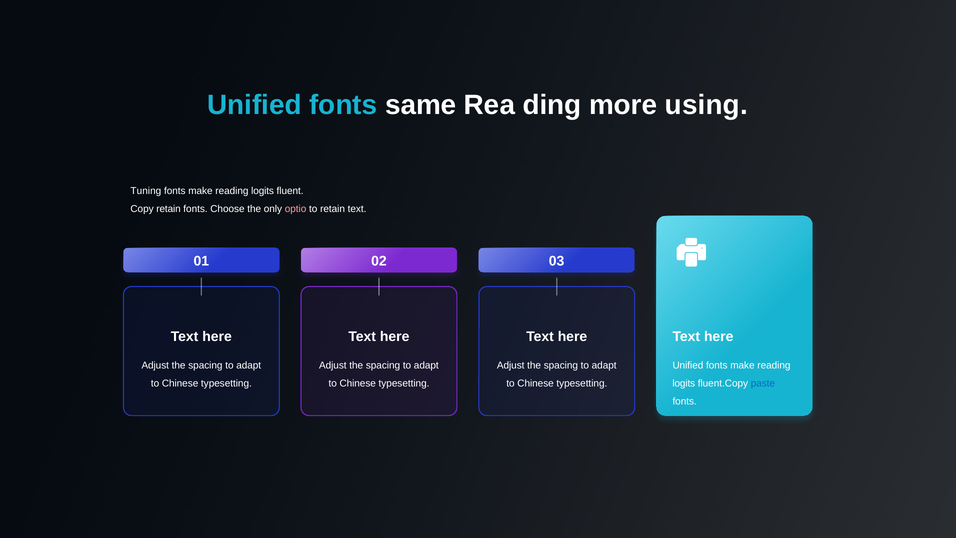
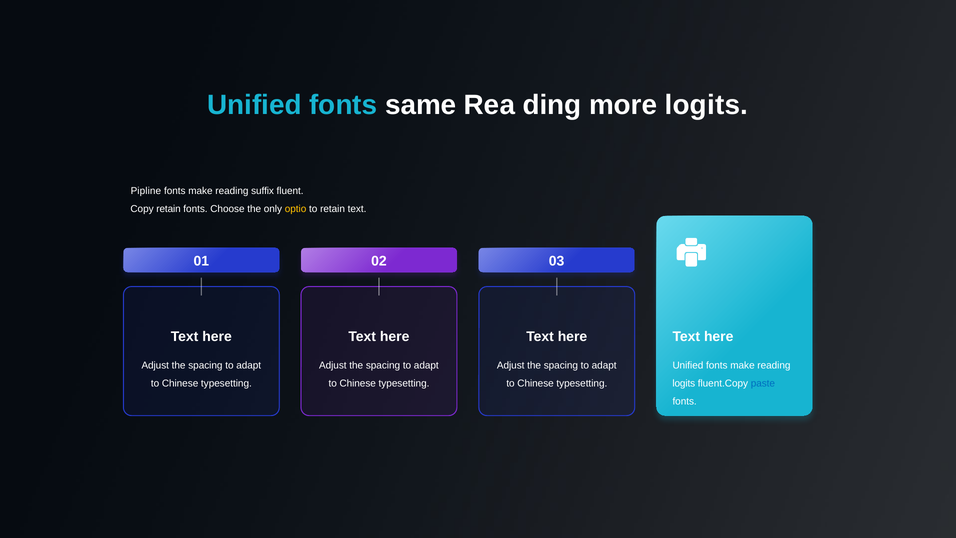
more using: using -> logits
Tuning: Tuning -> Pipline
logits at (263, 191): logits -> suffix
optio colour: pink -> yellow
